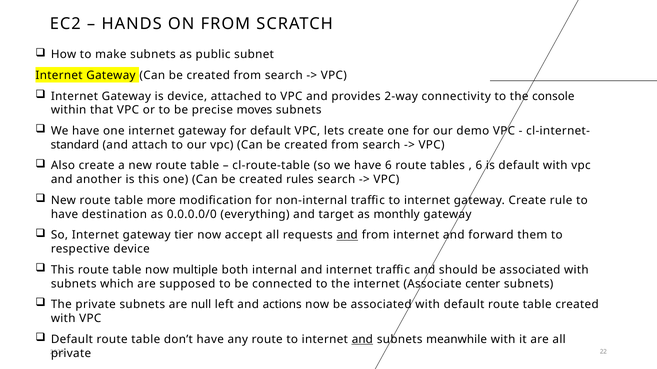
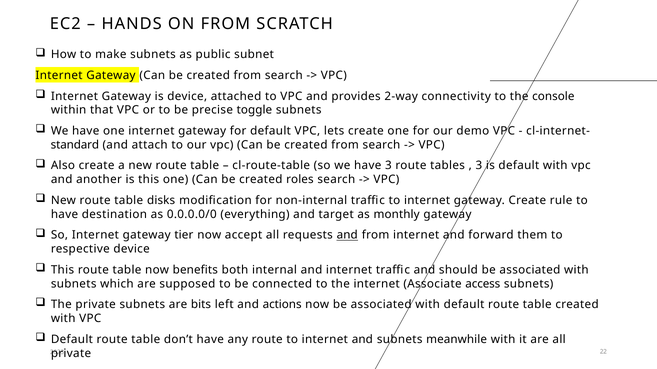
moves: moves -> toggle
have 6: 6 -> 3
6 at (479, 166): 6 -> 3
rules: rules -> roles
more: more -> disks
multiple: multiple -> benefits
center: center -> access
null: null -> bits
and at (362, 340) underline: present -> none
